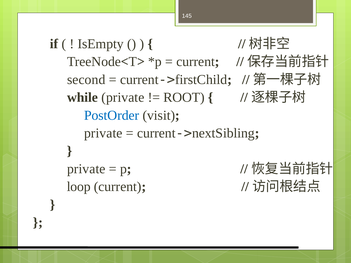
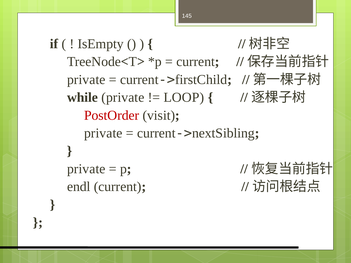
second at (86, 80): second -> private
ROOT: ROOT -> LOOP
PostOrder colour: blue -> red
loop: loop -> endl
